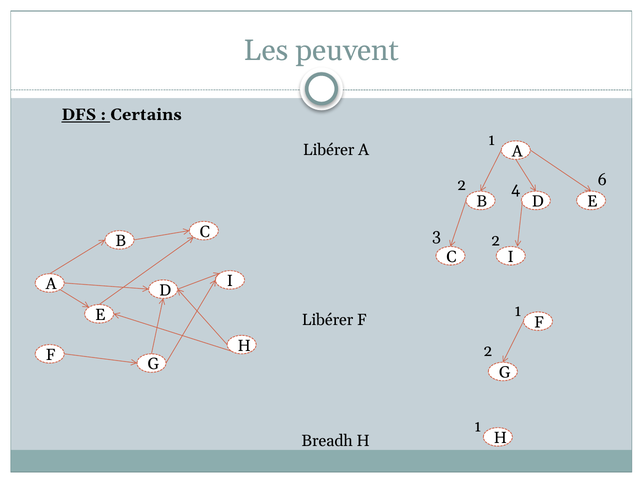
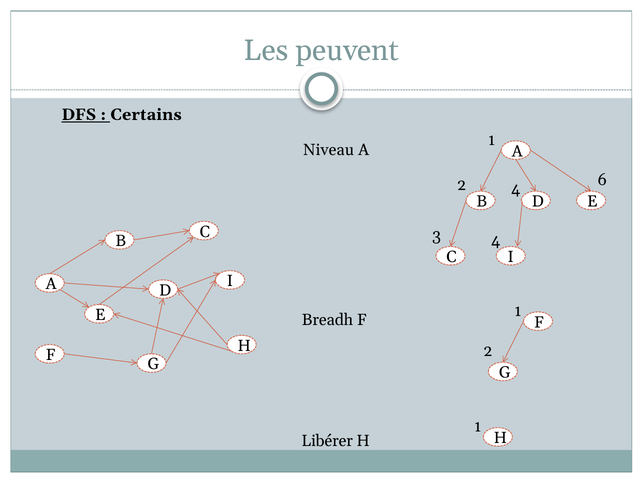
Libérer at (329, 150): Libérer -> Niveau
3 2: 2 -> 4
Libérer at (328, 319): Libérer -> Breadh
Breadh: Breadh -> Libérer
